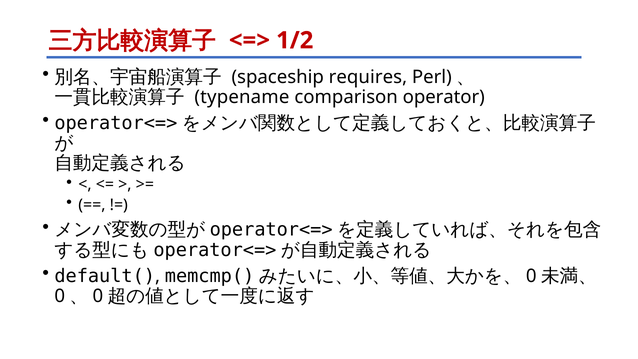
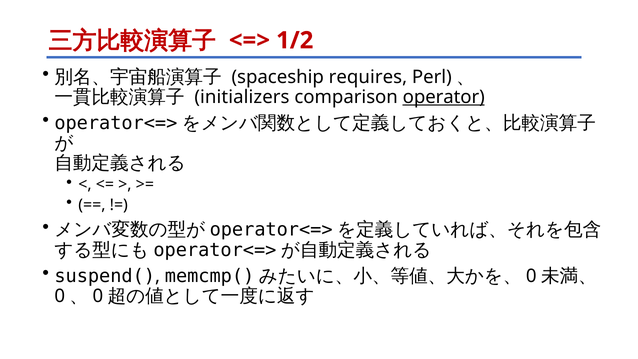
typename: typename -> initializers
operator underline: none -> present
default(: default( -> suspend(
